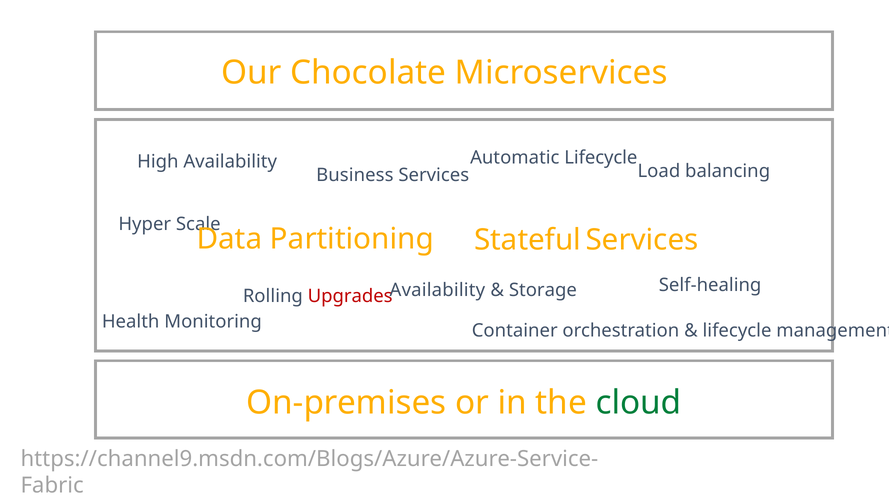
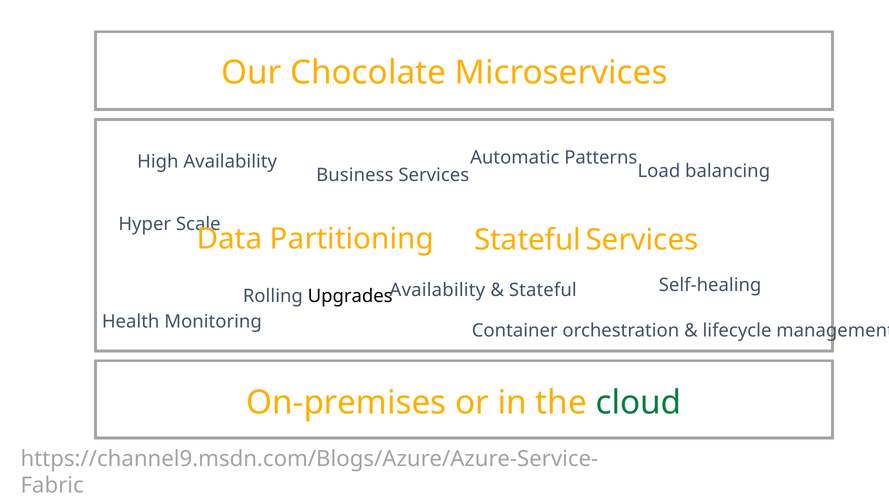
Automatic Lifecycle: Lifecycle -> Patterns
Storage at (543, 290): Storage -> Stateful
Upgrades colour: red -> black
